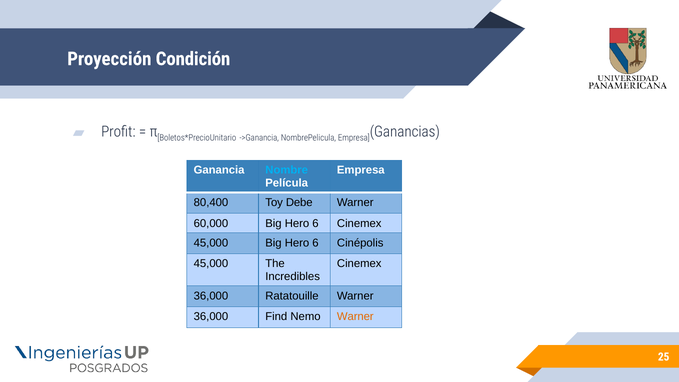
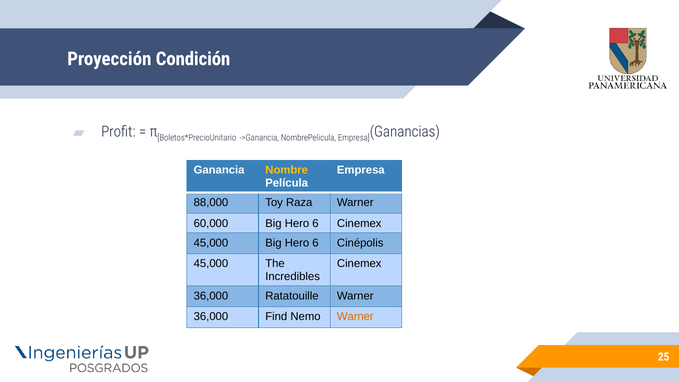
Nombre colour: light blue -> yellow
80,400: 80,400 -> 88,000
Debe: Debe -> Raza
